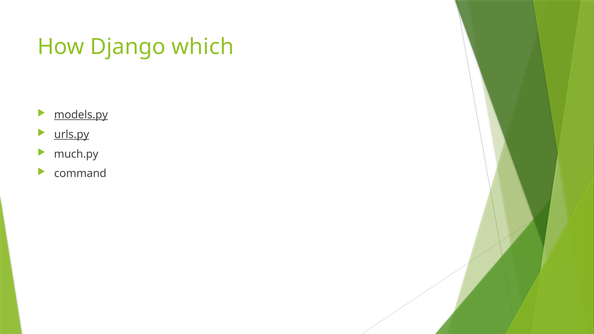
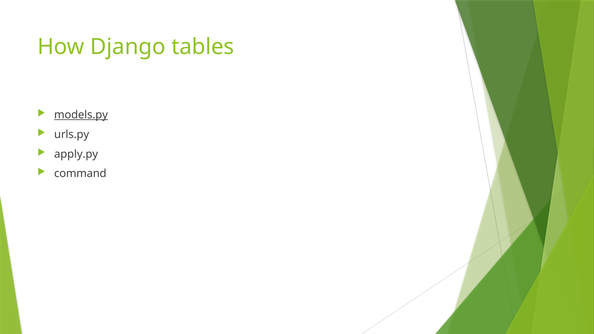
which: which -> tables
urls.py underline: present -> none
much.py: much.py -> apply.py
